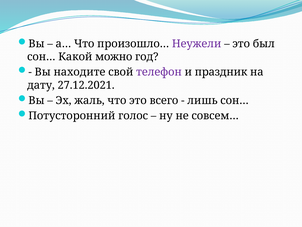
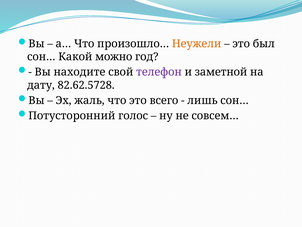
Неужели colour: purple -> orange
праздник: праздник -> заметной
27.12.2021: 27.12.2021 -> 82.62.5728
